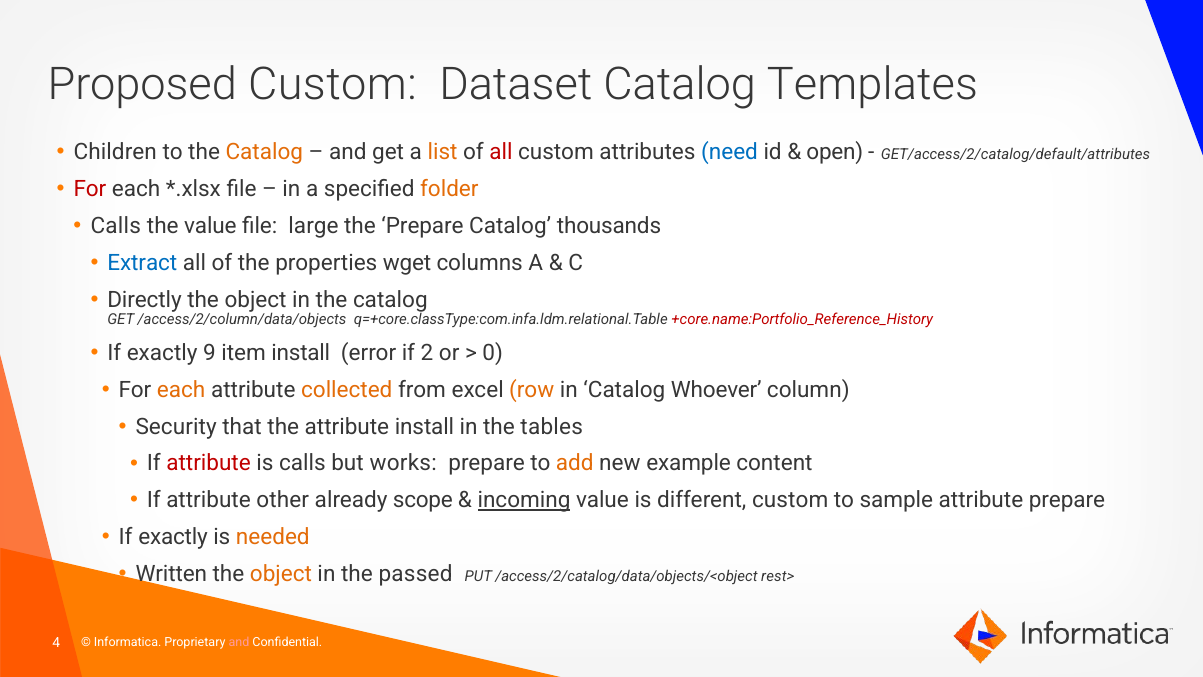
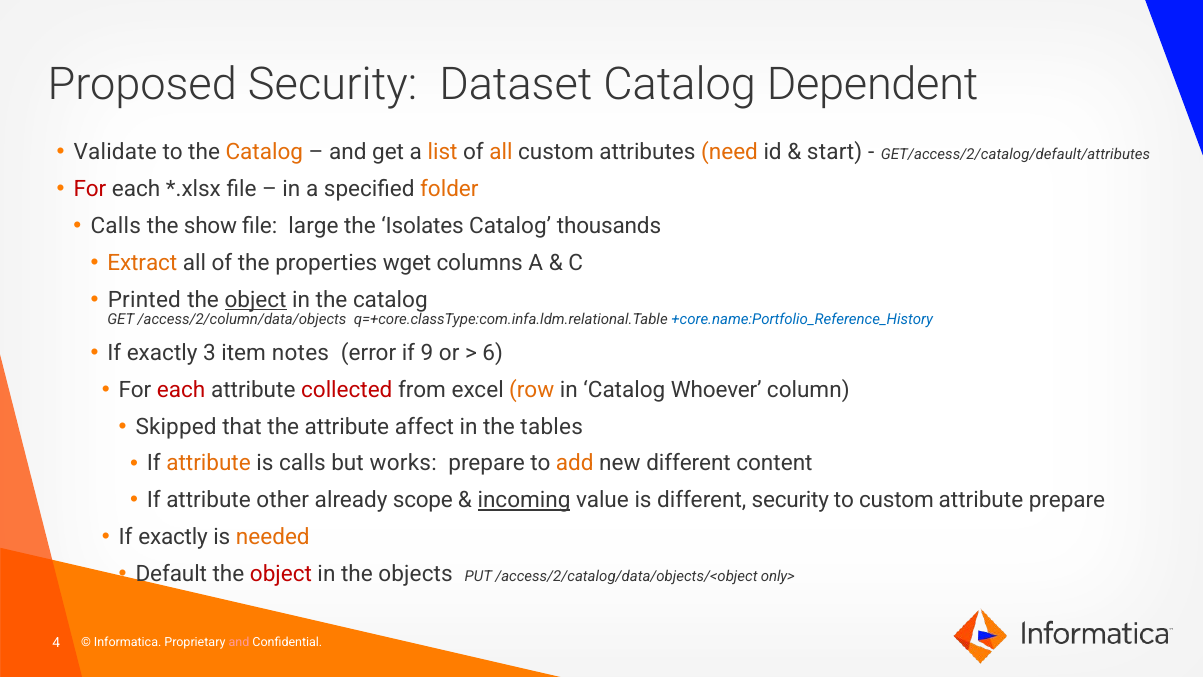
Proposed Custom: Custom -> Security
Templates: Templates -> Dependent
Children: Children -> Validate
all at (501, 152) colour: red -> orange
need colour: blue -> orange
open: open -> start
the value: value -> show
the Prepare: Prepare -> Isolates
Extract colour: blue -> orange
Directly: Directly -> Printed
object at (256, 300) underline: none -> present
+core.name:Portfolio_Reference_History colour: red -> blue
9: 9 -> 3
item install: install -> notes
2: 2 -> 9
0: 0 -> 6
each at (181, 390) colour: orange -> red
collected colour: orange -> red
Security: Security -> Skipped
attribute install: install -> affect
attribute at (209, 463) colour: red -> orange
new example: example -> different
different custom: custom -> security
to sample: sample -> custom
Written: Written -> Default
object at (281, 574) colour: orange -> red
passed: passed -> objects
rest>: rest> -> only>
